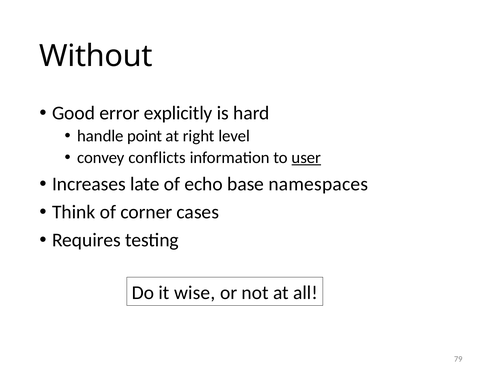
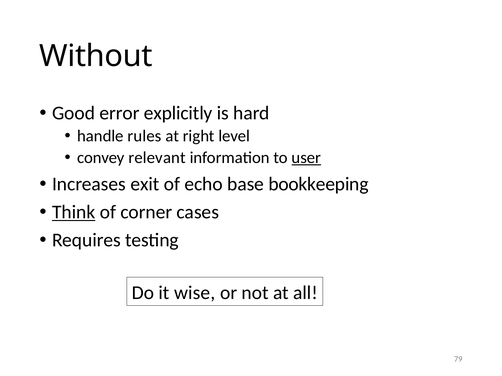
point: point -> rules
conflicts: conflicts -> relevant
late: late -> exit
namespaces: namespaces -> bookkeeping
Think underline: none -> present
